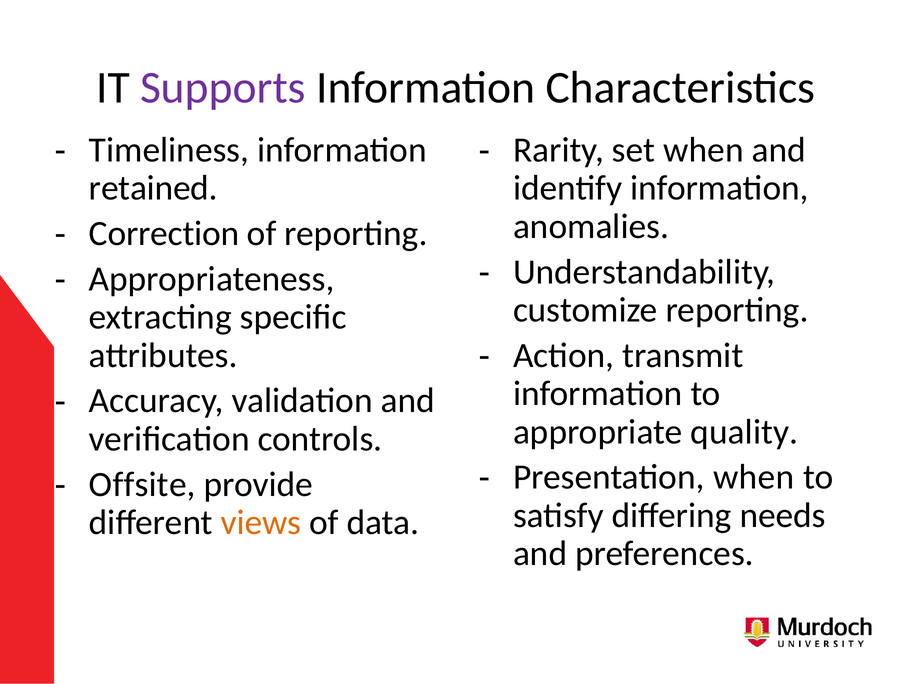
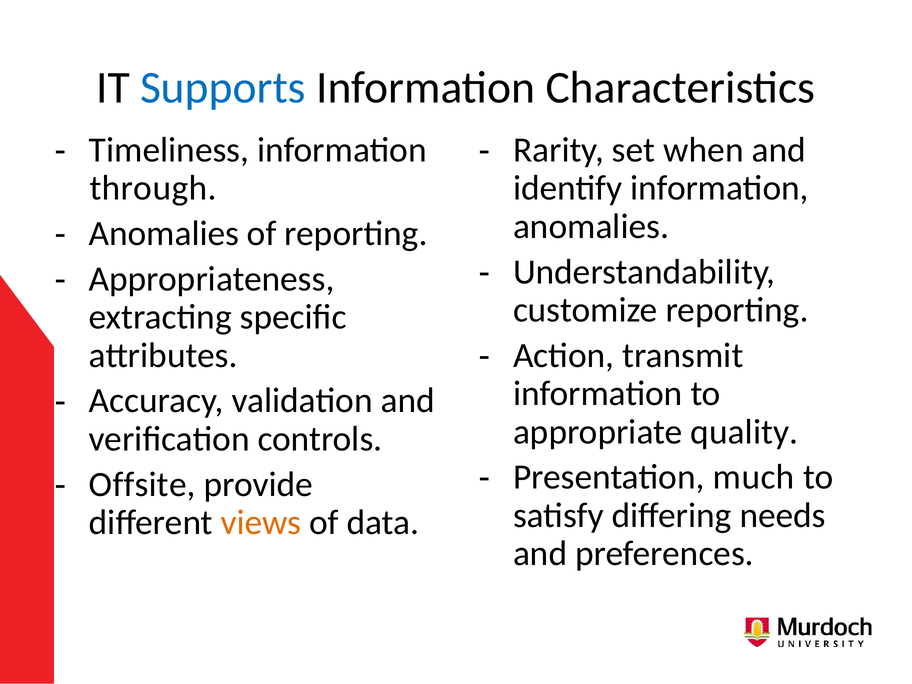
Supports colour: purple -> blue
retained: retained -> through
Correction at (164, 234): Correction -> Anomalies
Presentation when: when -> much
